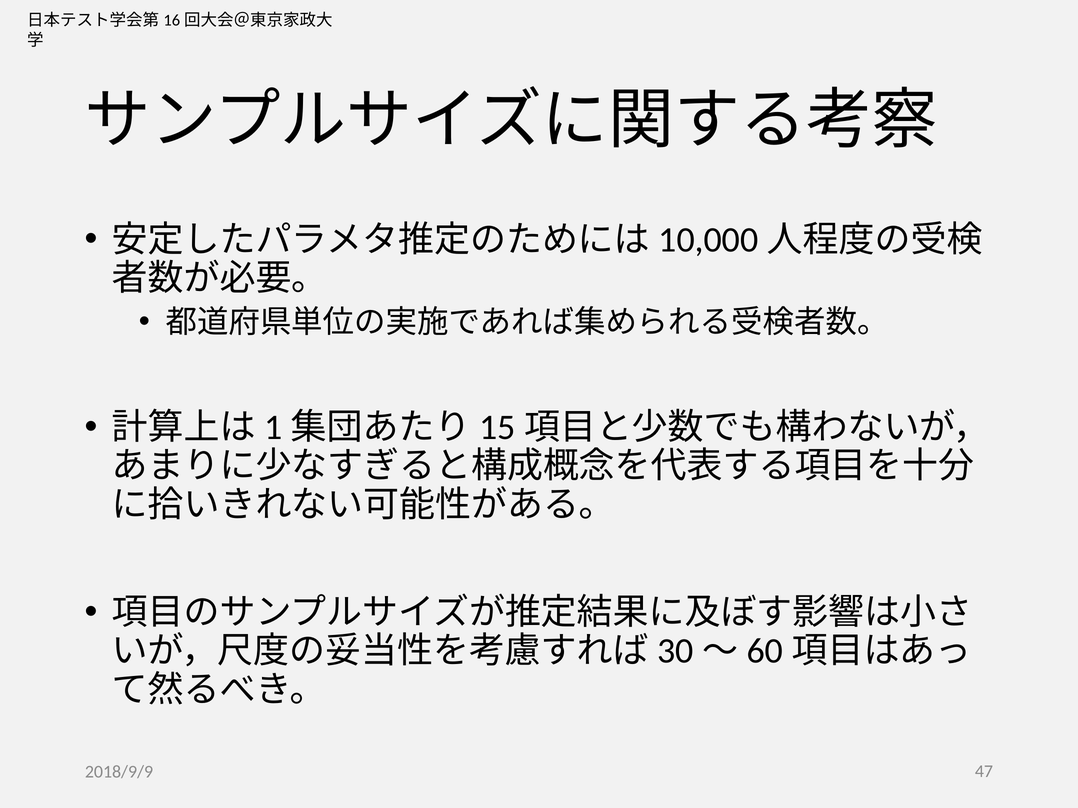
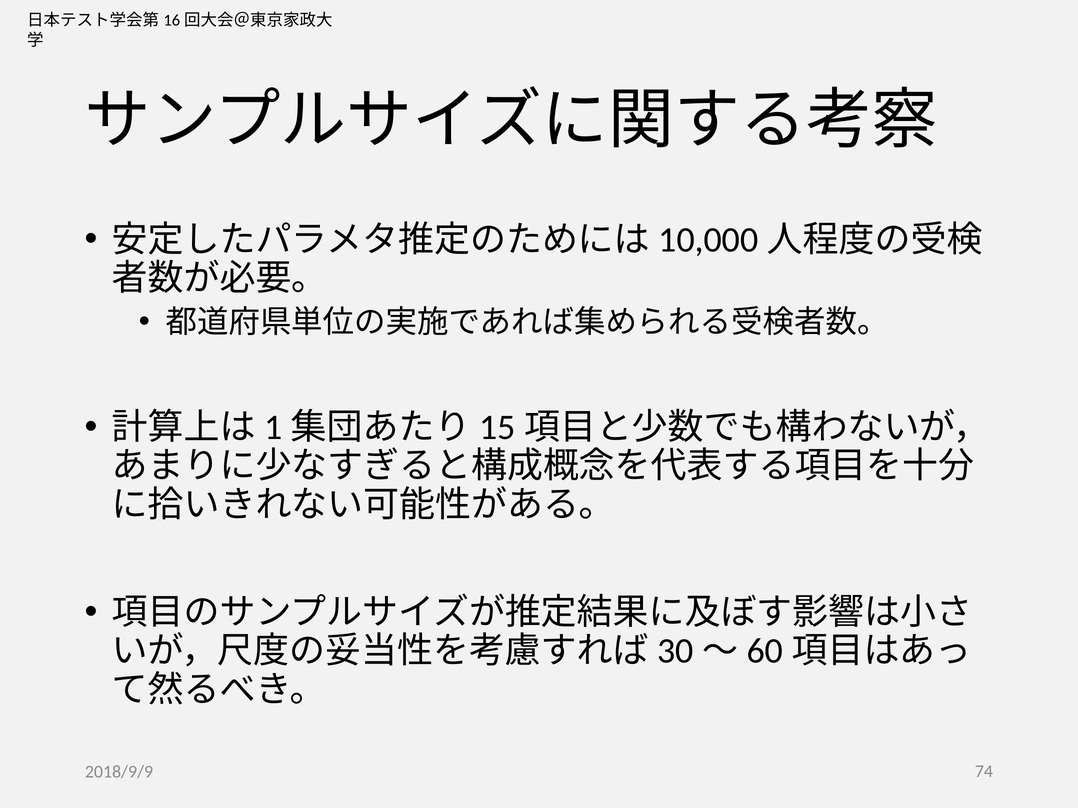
47: 47 -> 74
